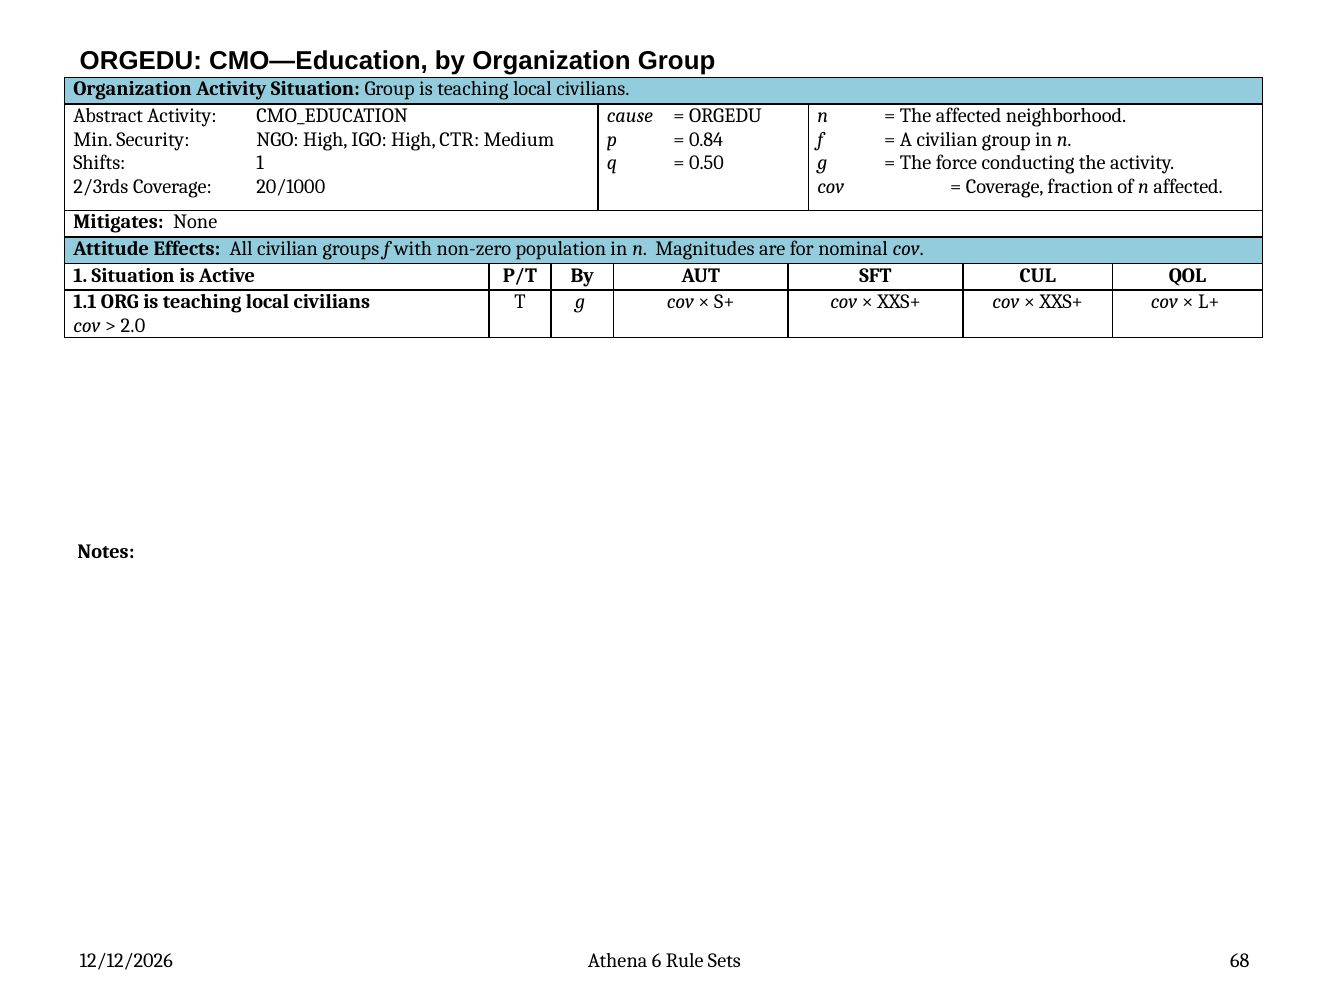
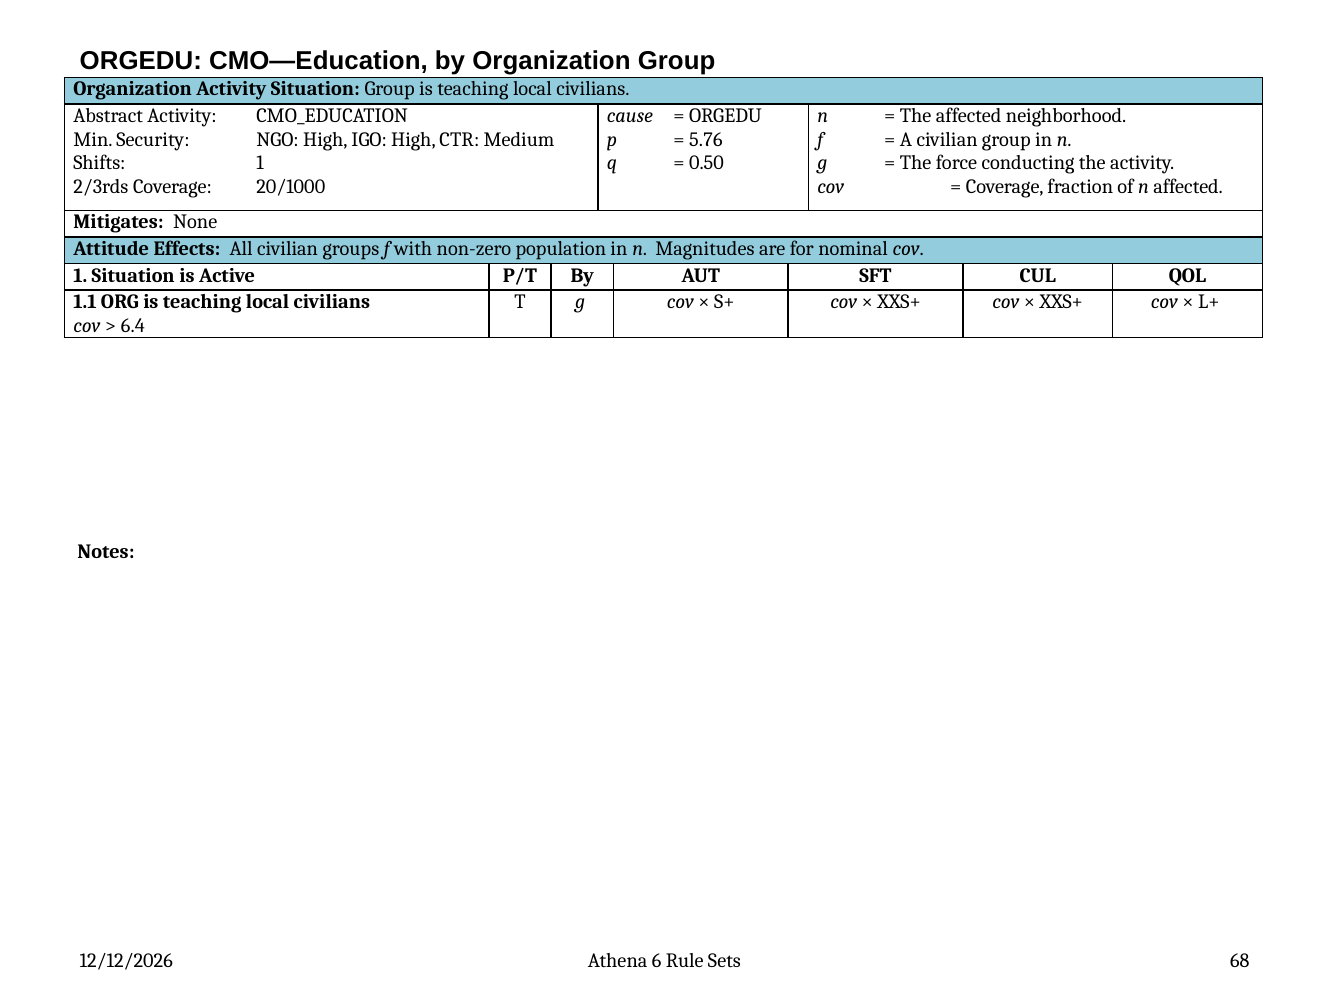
0.84: 0.84 -> 5.76
2.0: 2.0 -> 6.4
